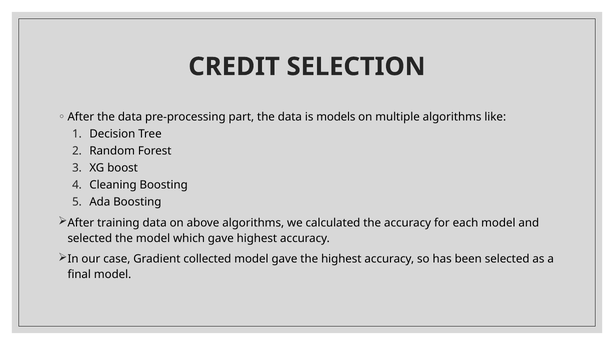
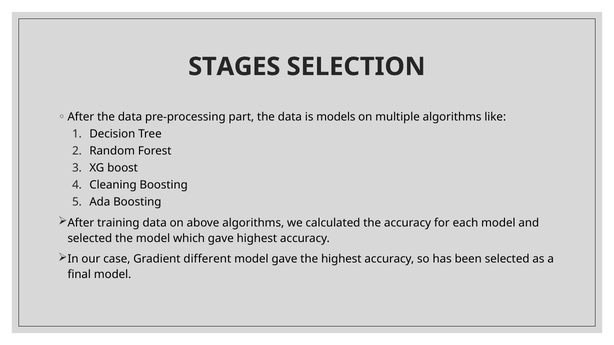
CREDIT: CREDIT -> STAGES
collected: collected -> different
